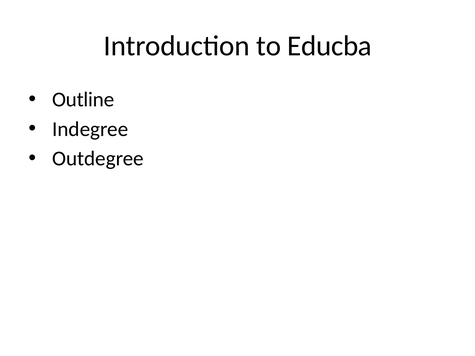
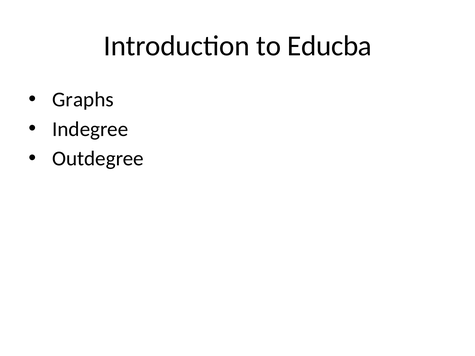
Outline: Outline -> Graphs
